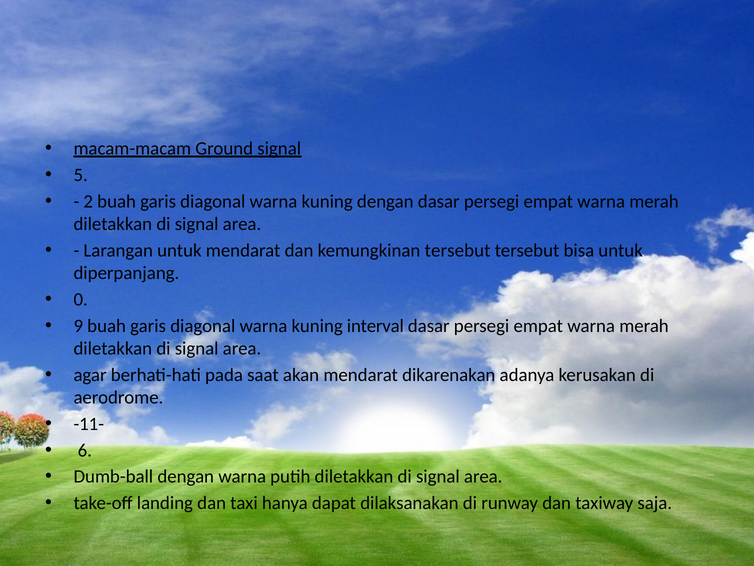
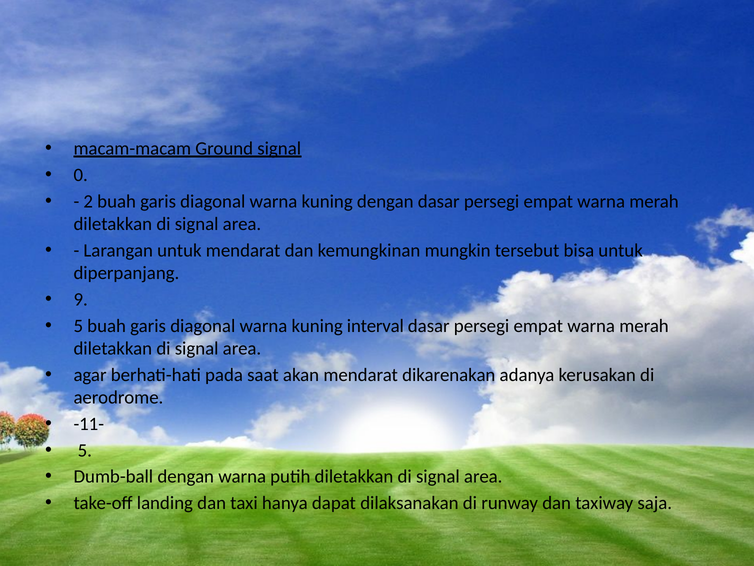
5: 5 -> 0
kemungkinan tersebut: tersebut -> mungkin
0: 0 -> 9
9 at (78, 326): 9 -> 5
6 at (85, 450): 6 -> 5
